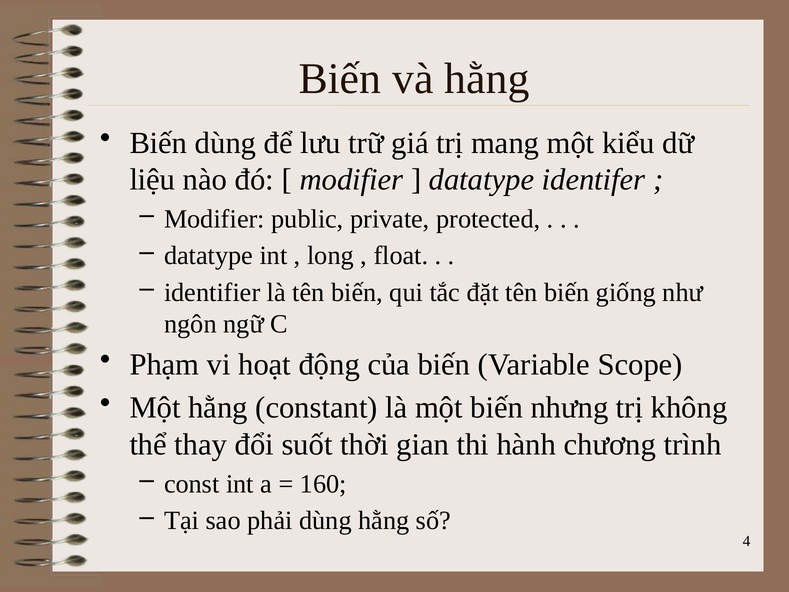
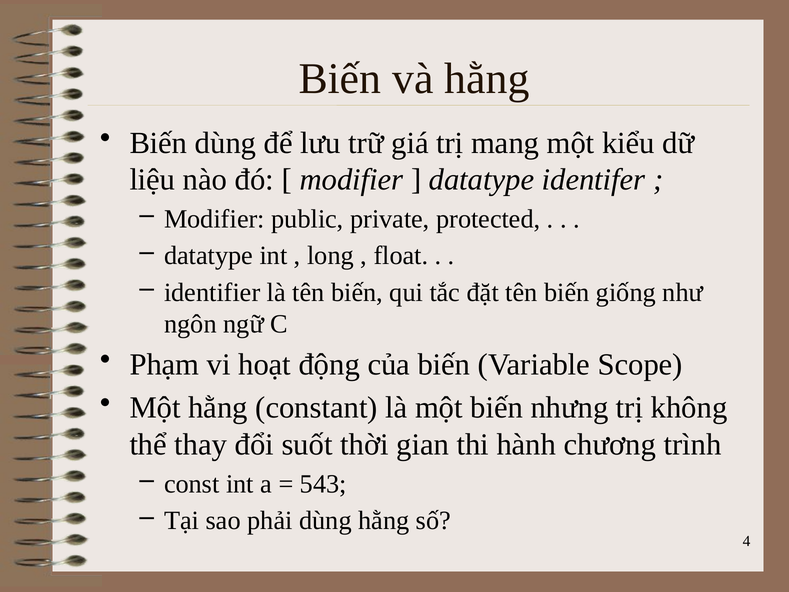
160: 160 -> 543
